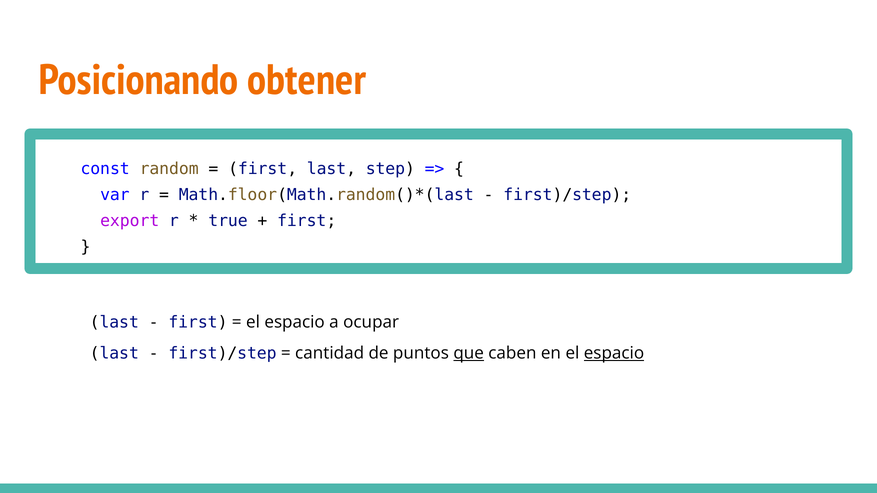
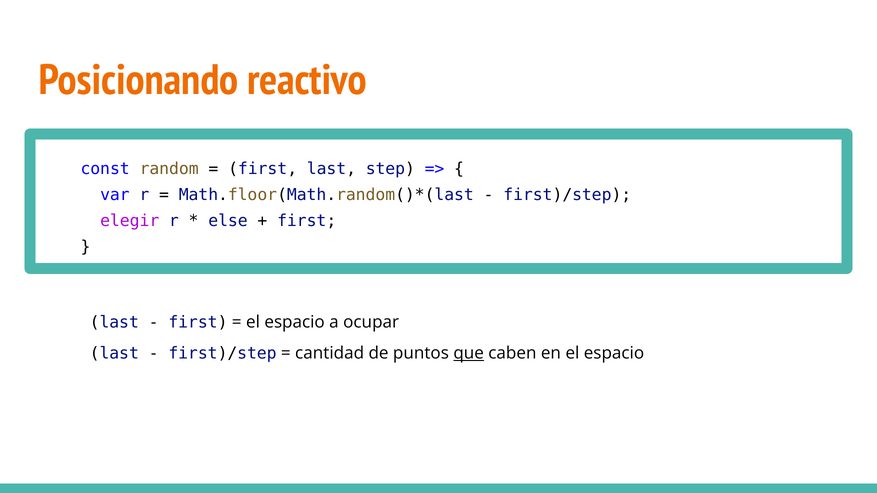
obtener: obtener -> reactivo
export: export -> elegir
true: true -> else
espacio at (614, 353) underline: present -> none
